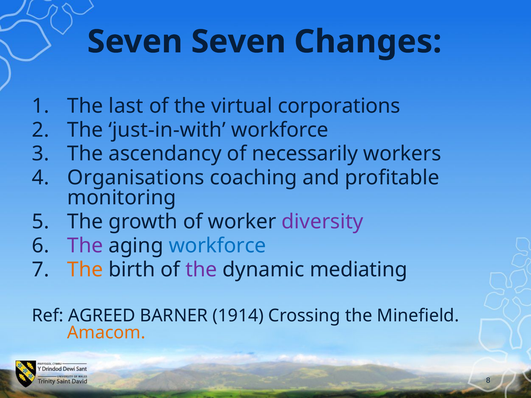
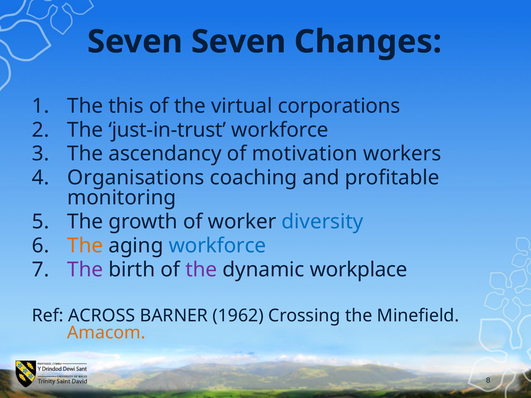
last: last -> this
just-in-with: just-in-with -> just-in-trust
necessarily: necessarily -> motivation
diversity colour: purple -> blue
The at (85, 246) colour: purple -> orange
The at (85, 270) colour: orange -> purple
mediating: mediating -> workplace
AGREED: AGREED -> ACROSS
1914: 1914 -> 1962
